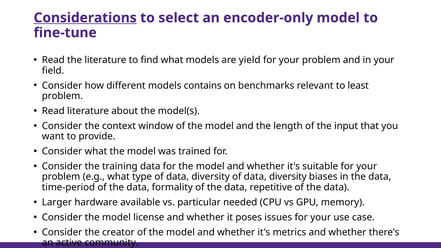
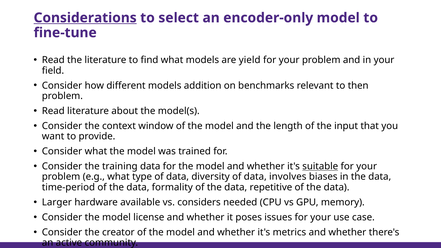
contains: contains -> addition
least: least -> then
suitable underline: none -> present
diversity of data diversity: diversity -> involves
particular: particular -> considers
